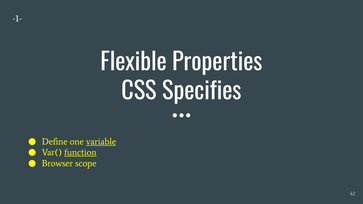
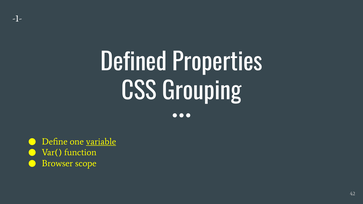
Flexible: Flexible -> Defined
Specifies: Specifies -> Grouping
function underline: present -> none
